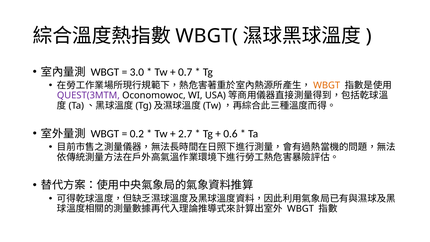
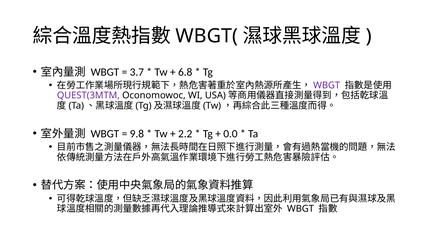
3.0: 3.0 -> 3.7
0.7: 0.7 -> 6.8
WBGT at (327, 85) colour: orange -> purple
0.2: 0.2 -> 9.8
2.7: 2.7 -> 2.2
0.6: 0.6 -> 0.0
